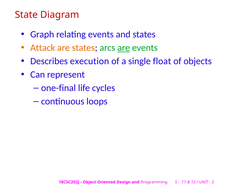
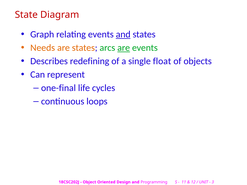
and at (123, 34) underline: none -> present
Attack: Attack -> Needs
execution: execution -> redefining
